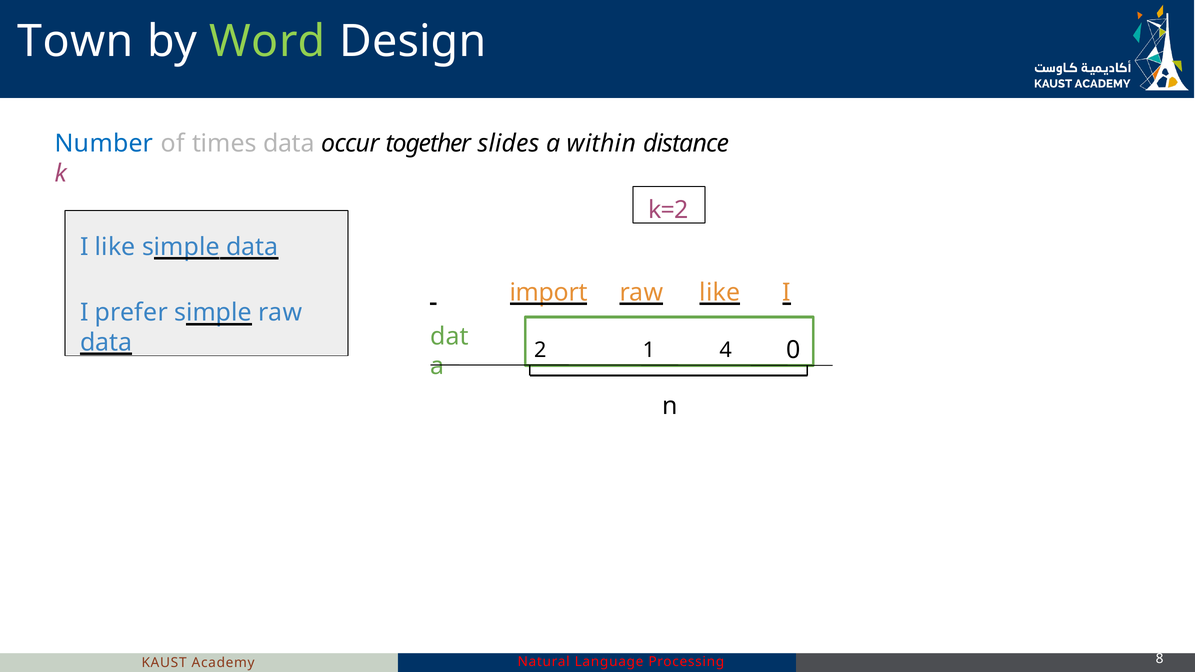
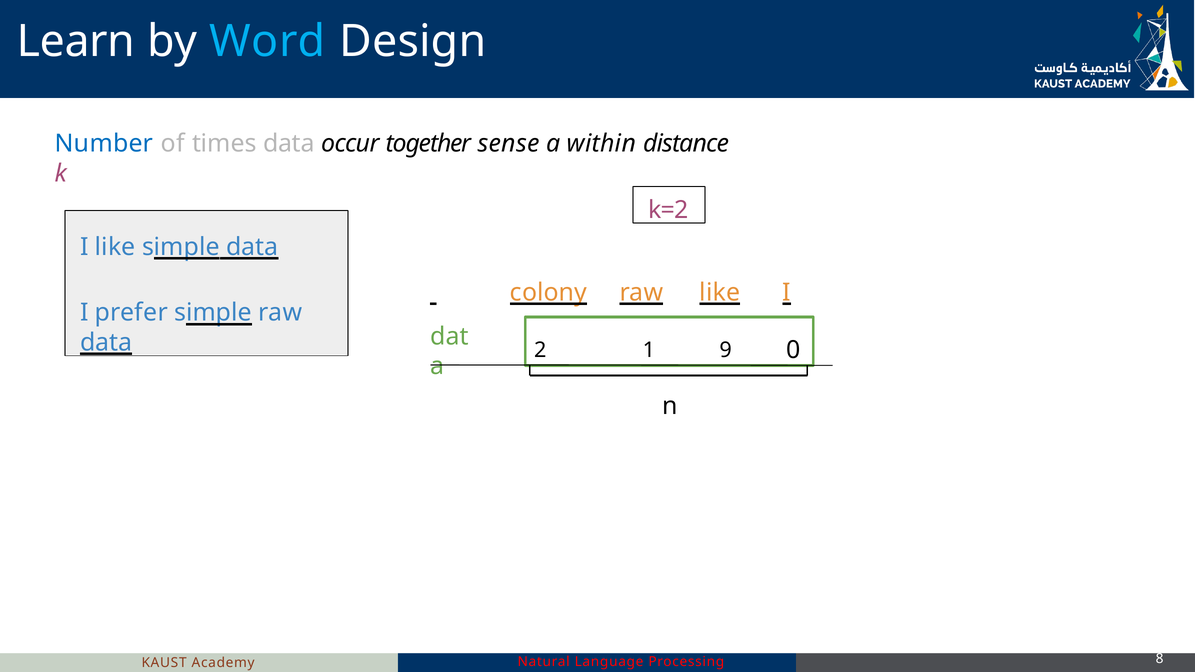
Town: Town -> Learn
Word colour: light green -> light blue
slides: slides -> sense
import: import -> colony
4: 4 -> 9
